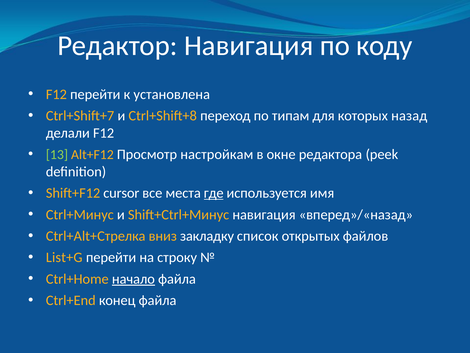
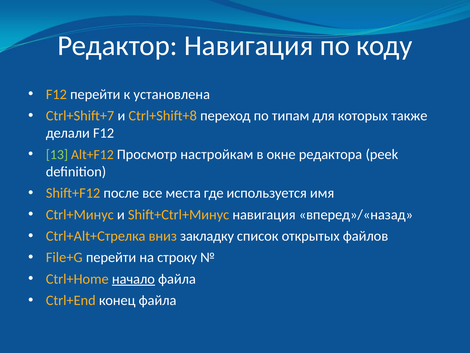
назад: назад -> также
cursor: cursor -> после
где underline: present -> none
List+G: List+G -> File+G
